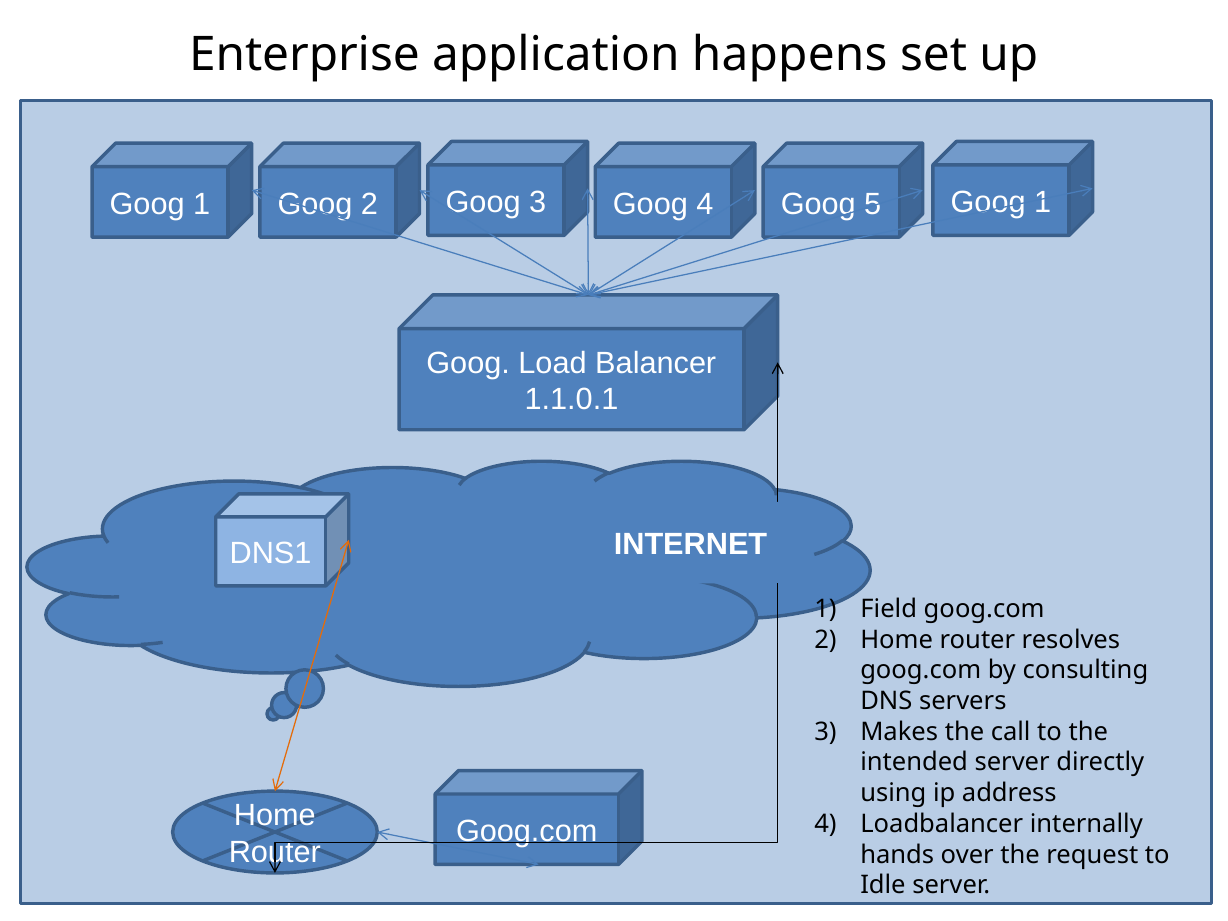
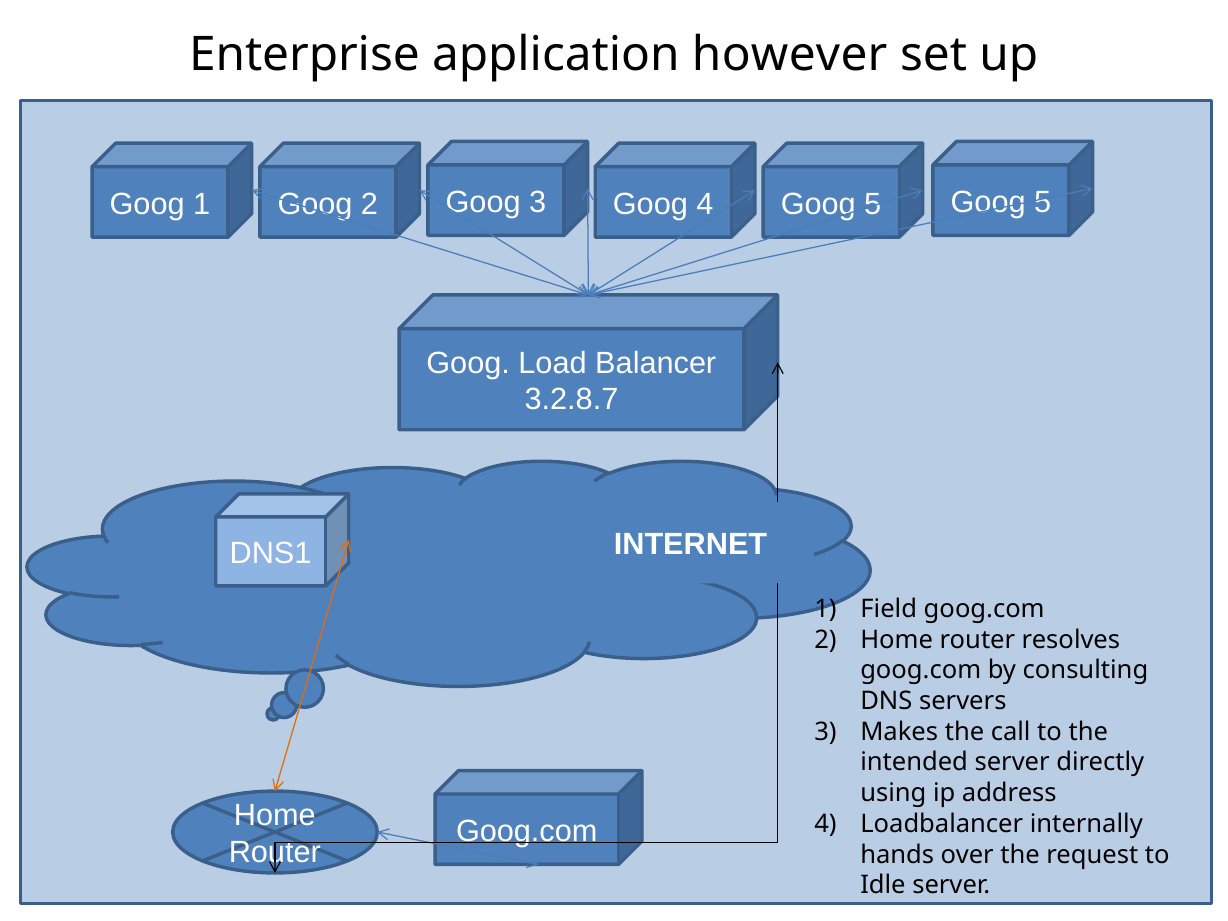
happens: happens -> however
5 Goog 1: 1 -> 5
1.1.0.1: 1.1.0.1 -> 3.2.8.7
